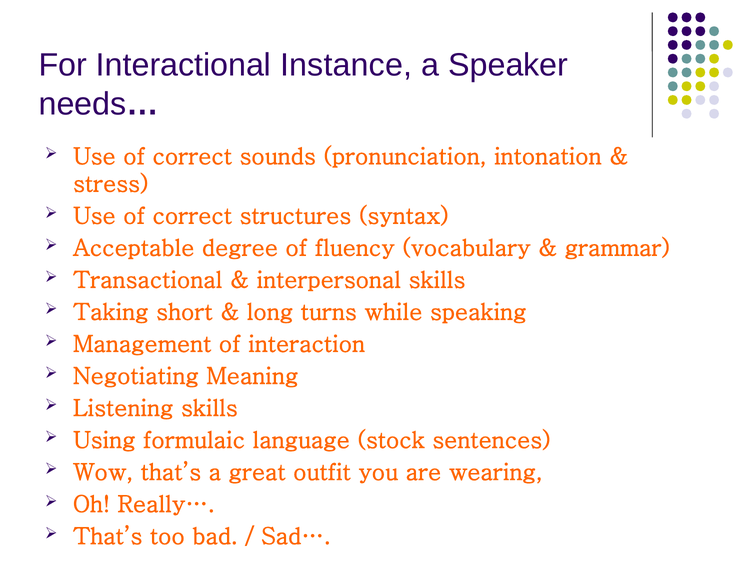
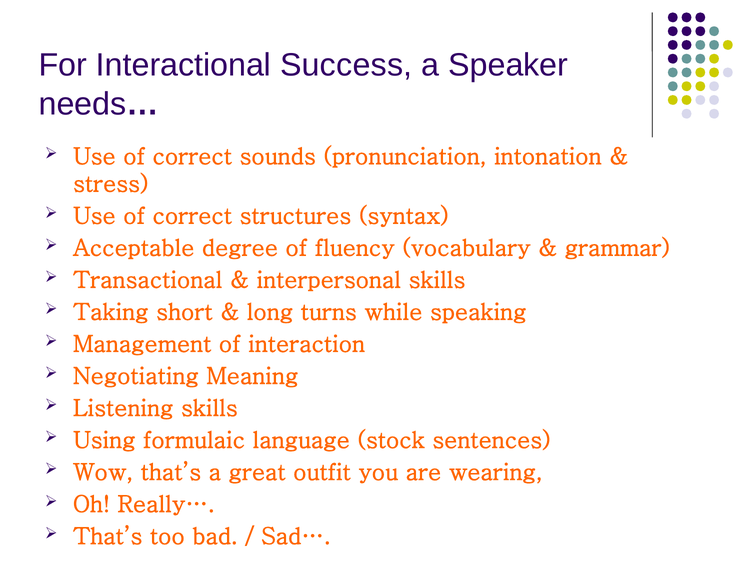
Instance: Instance -> Success
